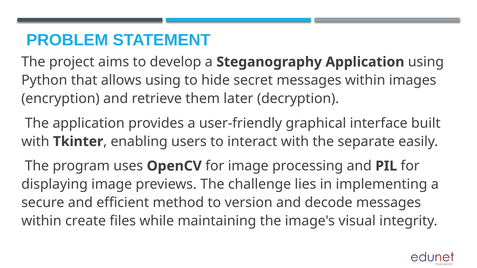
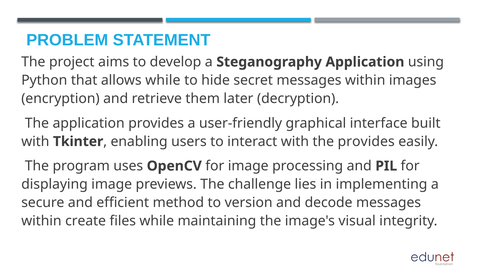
allows using: using -> while
the separate: separate -> provides
